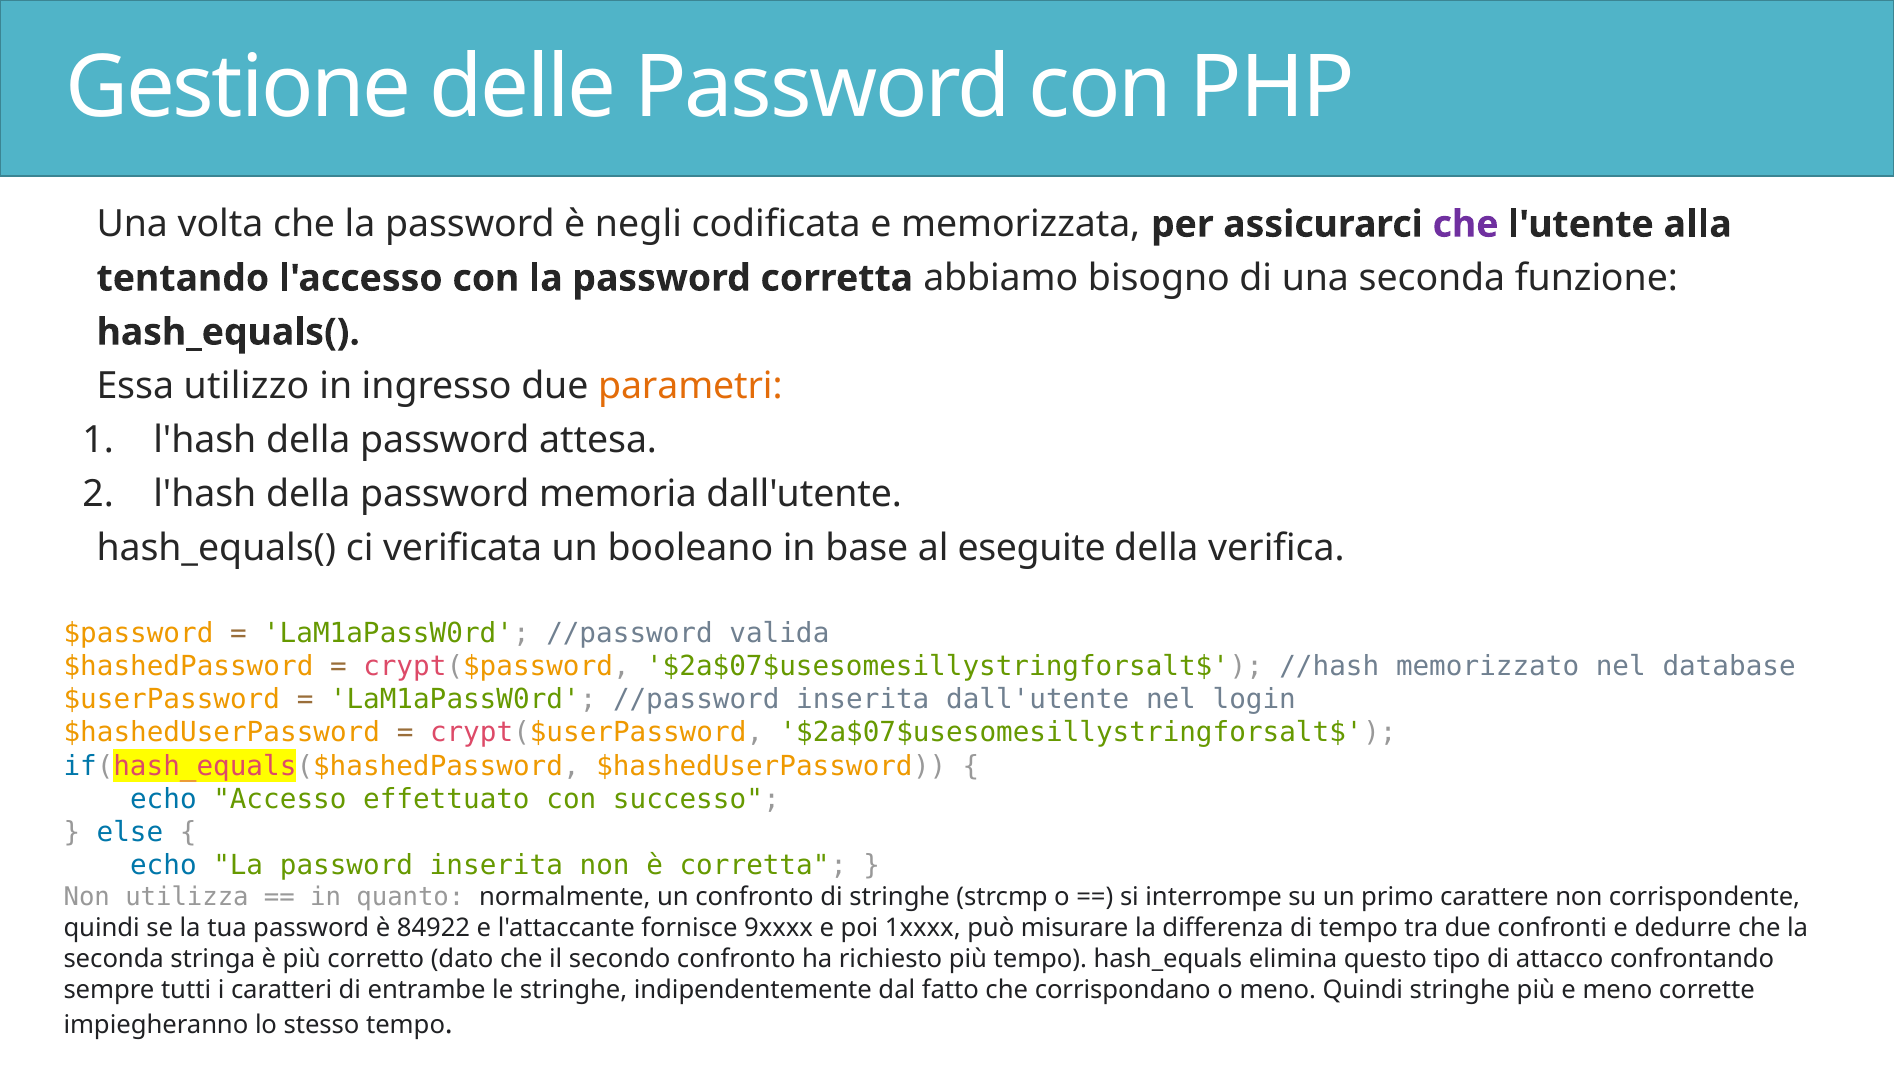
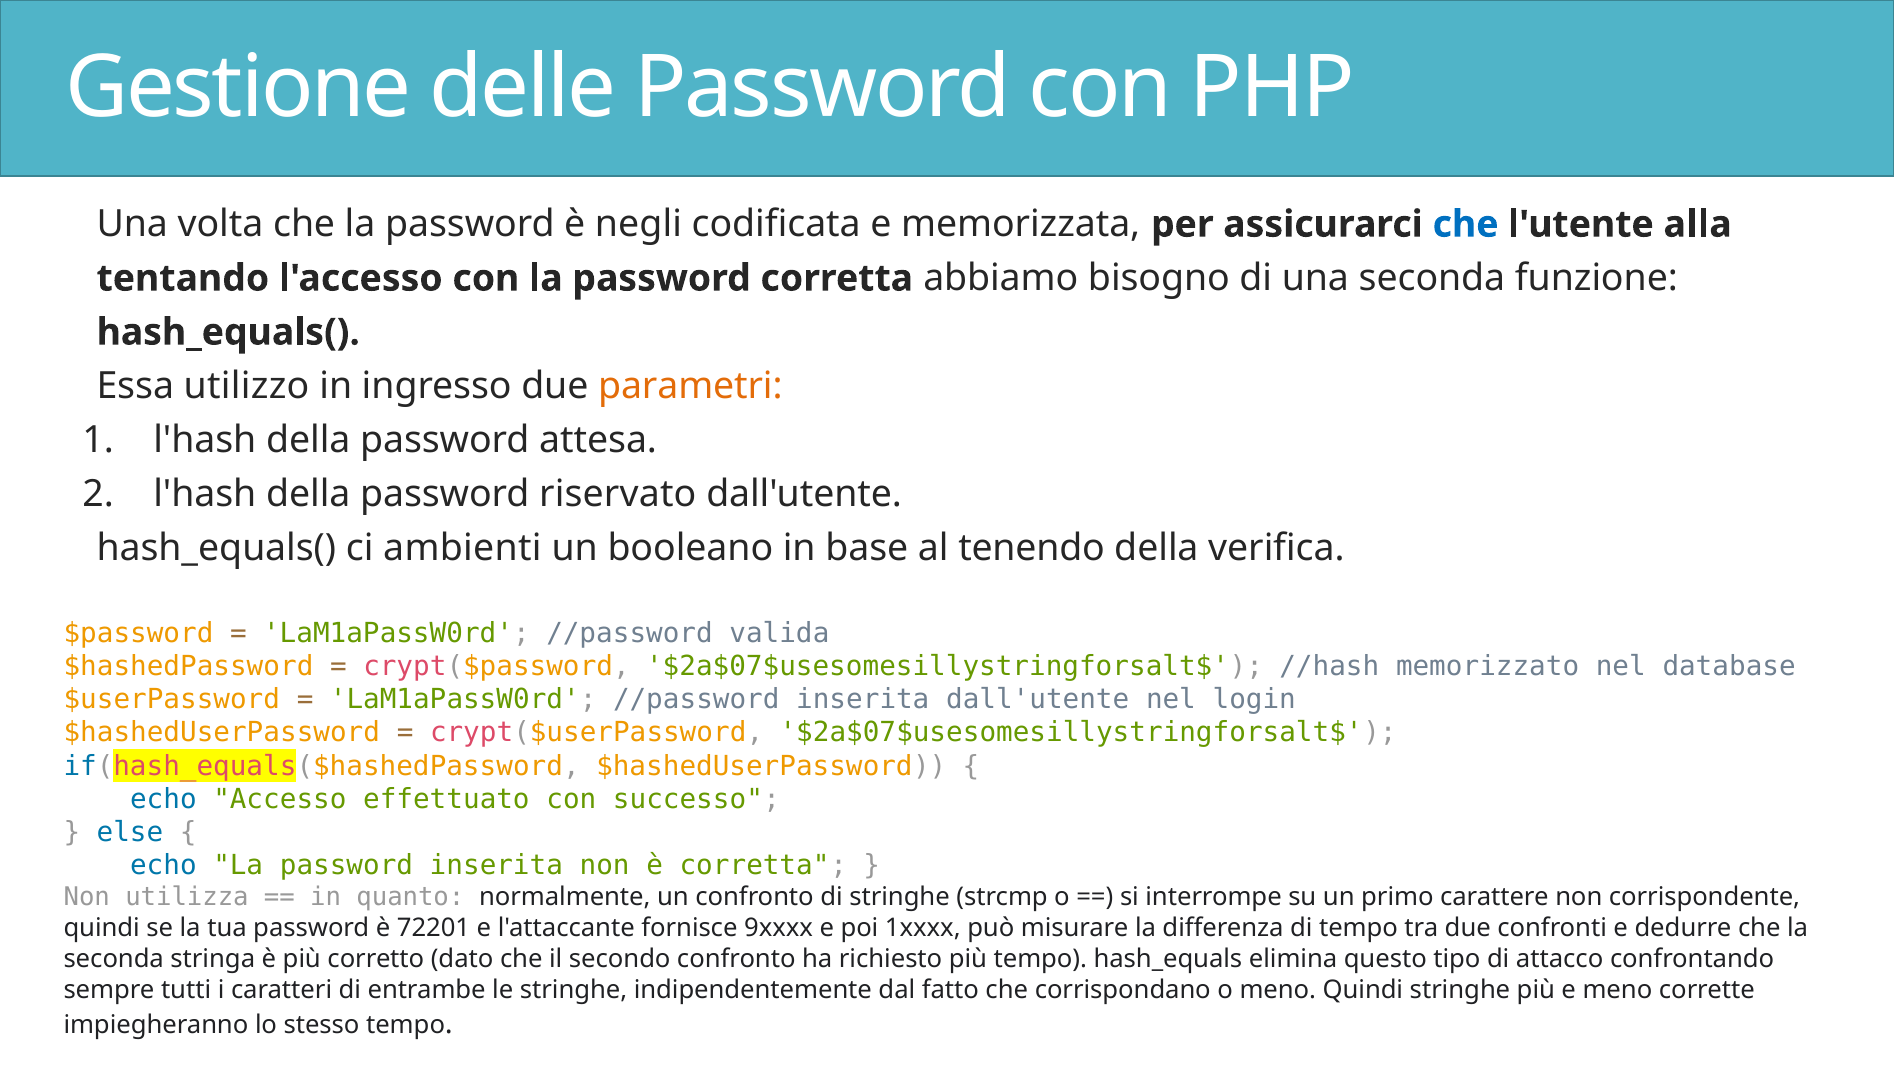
che at (1466, 224) colour: purple -> blue
memoria: memoria -> riservato
verificata: verificata -> ambienti
eseguite: eseguite -> tenendo
84922: 84922 -> 72201
